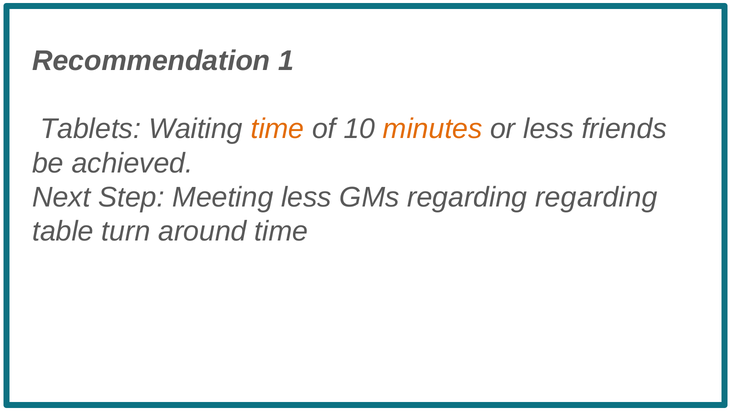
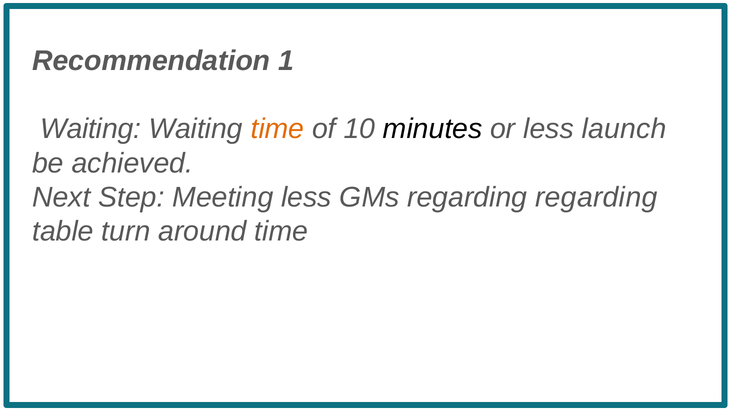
Tablets at (90, 129): Tablets -> Waiting
minutes colour: orange -> black
friends: friends -> launch
